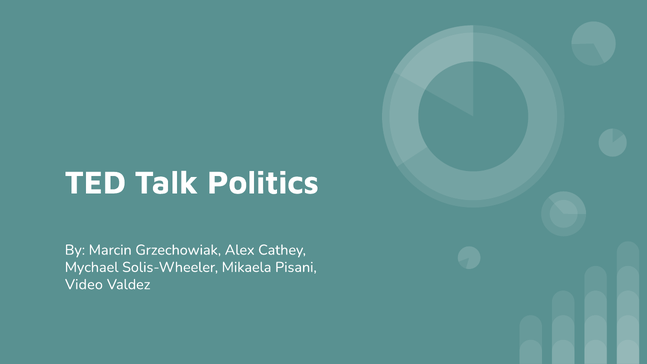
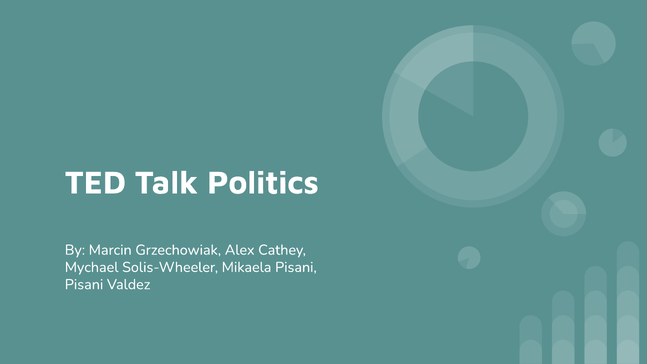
Video at (84, 284): Video -> Pisani
